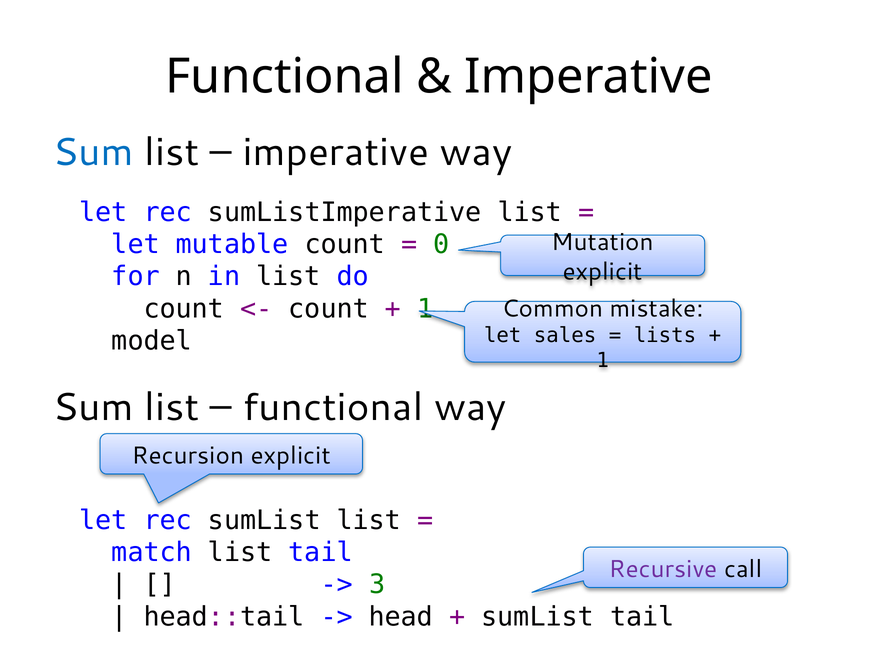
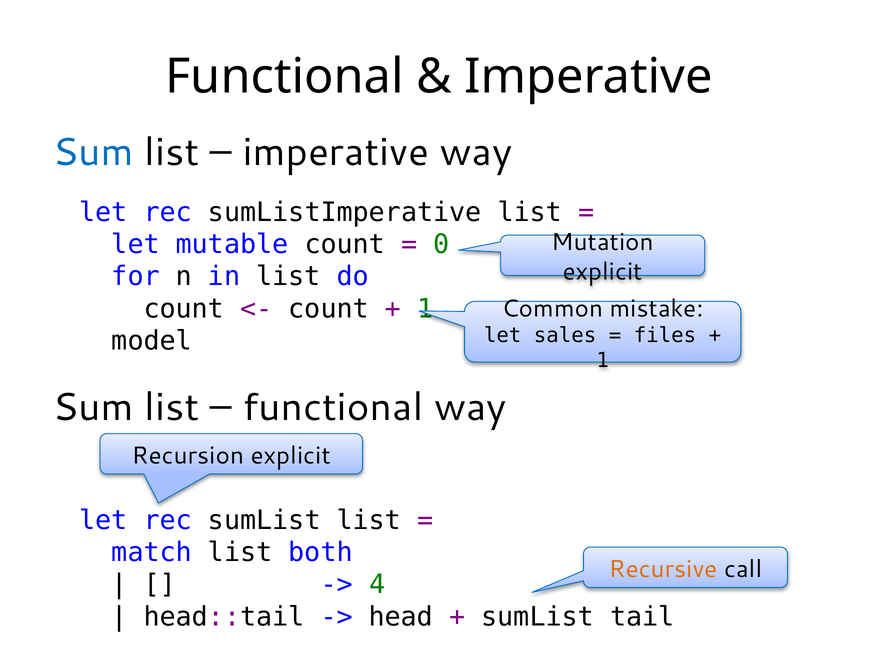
lists: lists -> files
list tail: tail -> both
Recursive colour: purple -> orange
3: 3 -> 4
